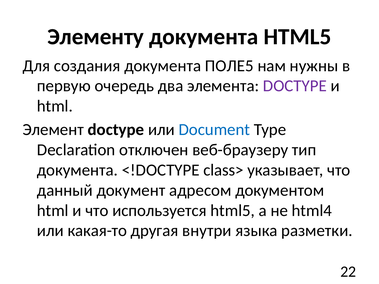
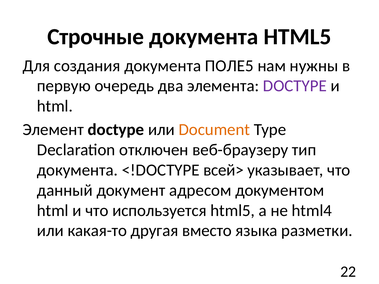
Элементу: Элементу -> Строчные
Document colour: blue -> orange
class>: class> -> всей>
внутри: внутри -> вместо
